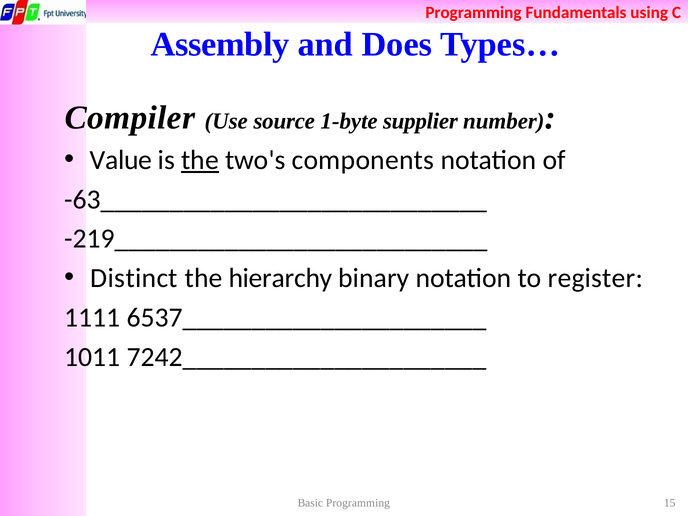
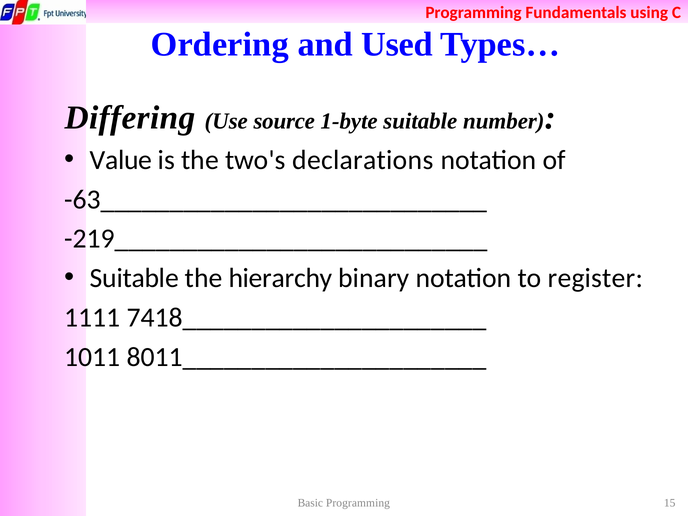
Assembly: Assembly -> Ordering
Does: Does -> Used
Compiler: Compiler -> Differing
1-byte supplier: supplier -> suitable
the at (200, 160) underline: present -> none
components: components -> declarations
Distinct at (134, 278): Distinct -> Suitable
6537______________________: 6537______________________ -> 7418______________________
7242______________________: 7242______________________ -> 8011______________________
